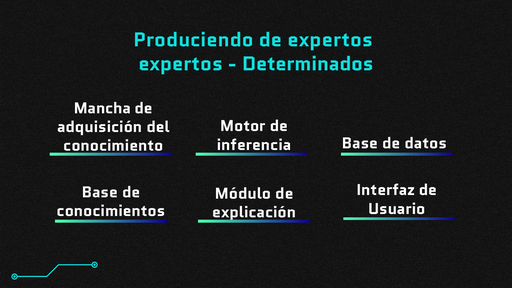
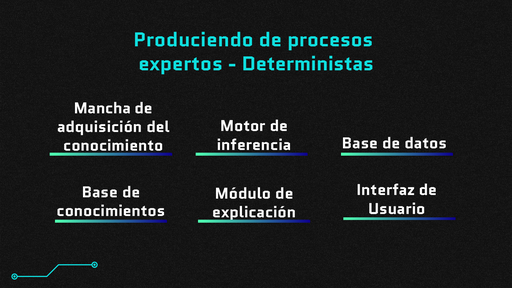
de expertos: expertos -> procesos
Determinados: Determinados -> Deterministas
